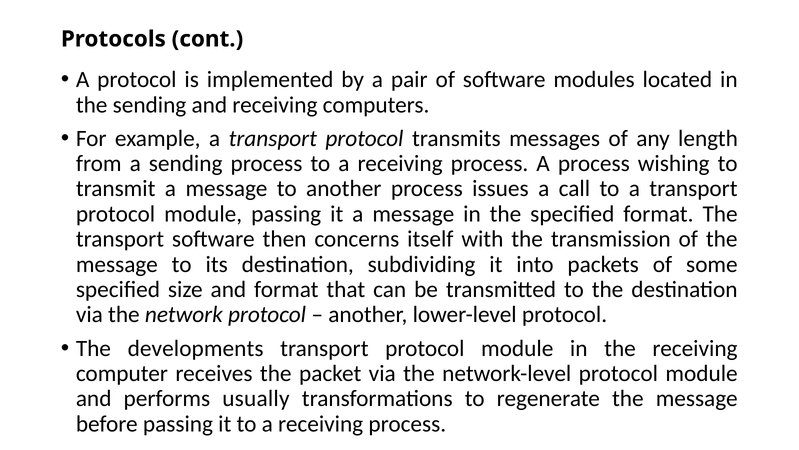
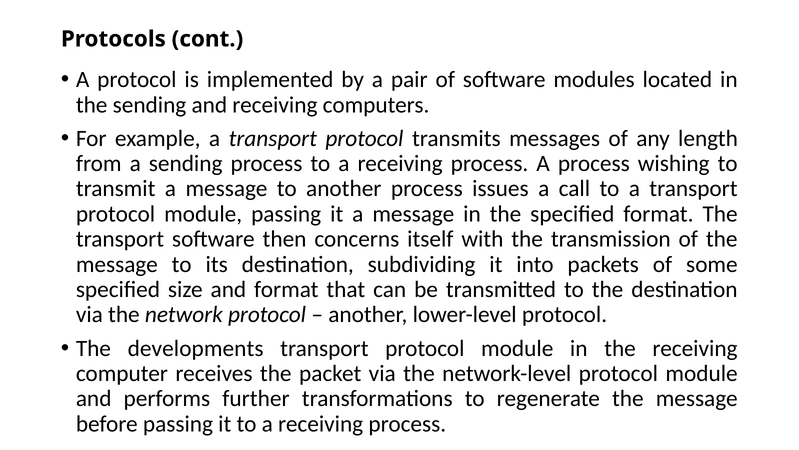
usually: usually -> further
